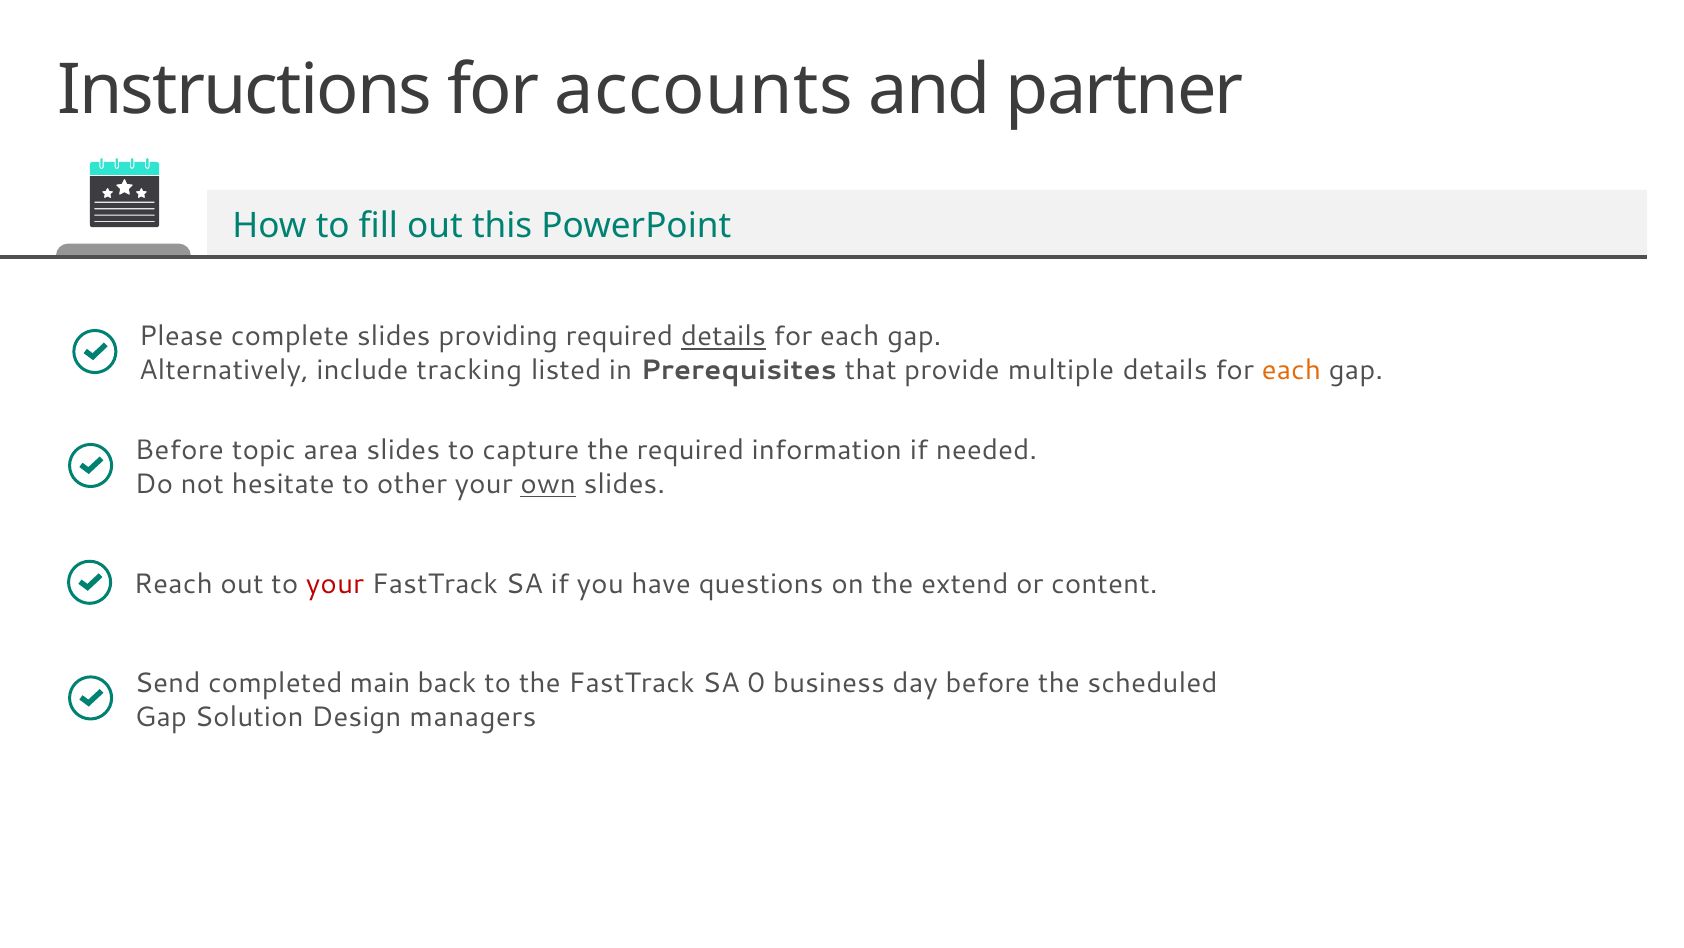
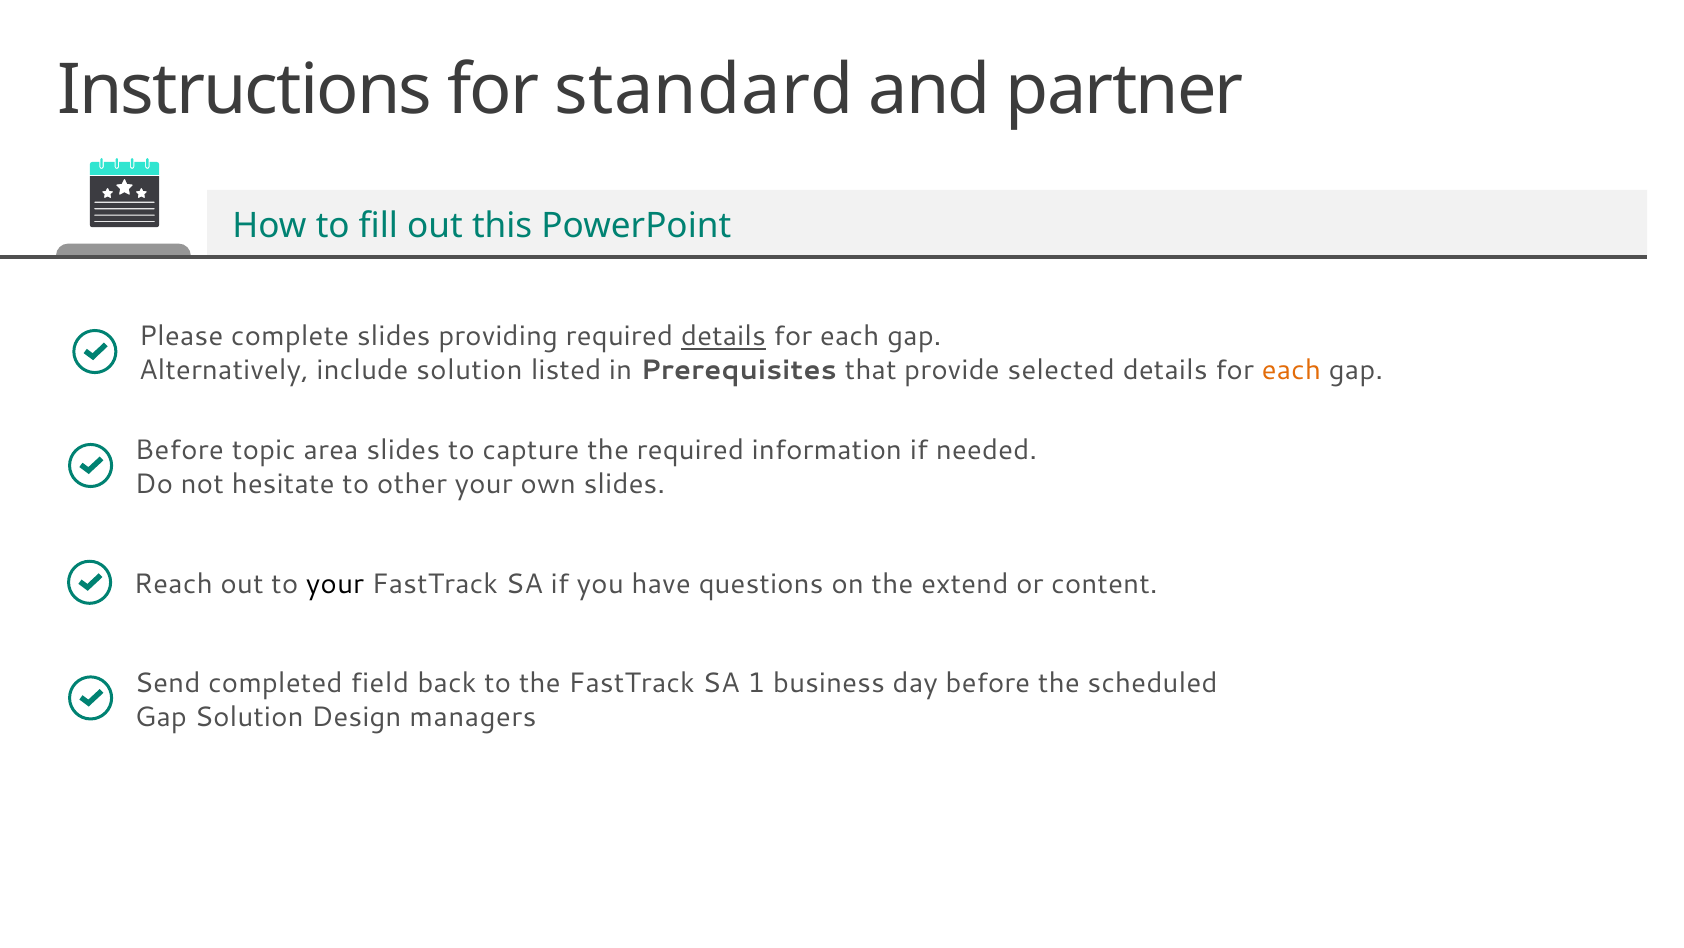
accounts: accounts -> standard
include tracking: tracking -> solution
multiple: multiple -> selected
own underline: present -> none
your at (335, 584) colour: red -> black
main: main -> field
0: 0 -> 1
